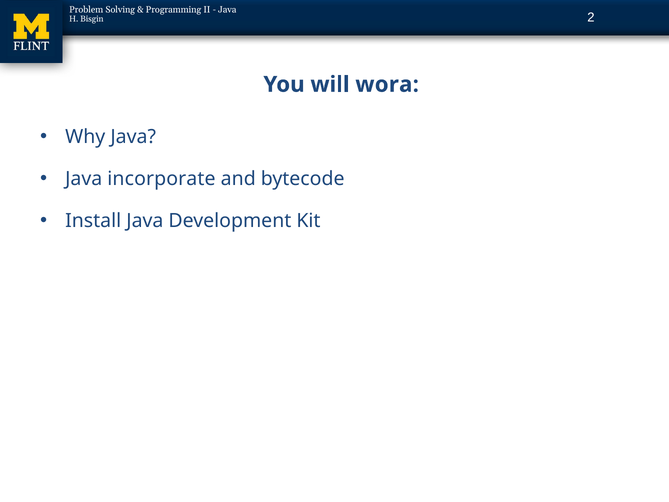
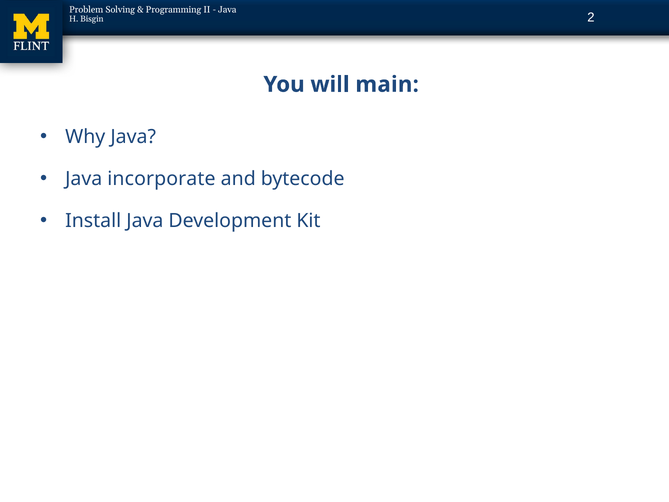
wora: wora -> main
